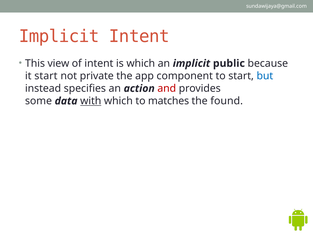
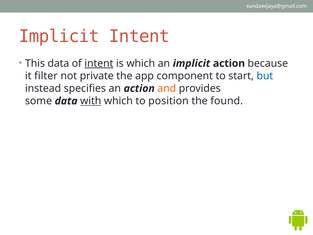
This view: view -> data
intent at (99, 63) underline: none -> present
implicit public: public -> action
it start: start -> filter
and colour: red -> orange
matches: matches -> position
